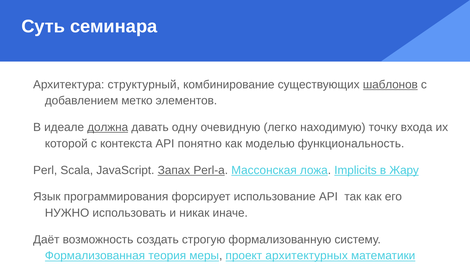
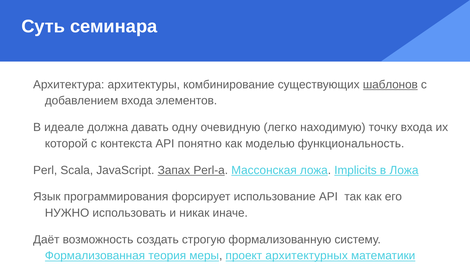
структурный: структурный -> архитектуры
добавлением метко: метко -> входа
должна underline: present -> none
в Жару: Жару -> Ложа
